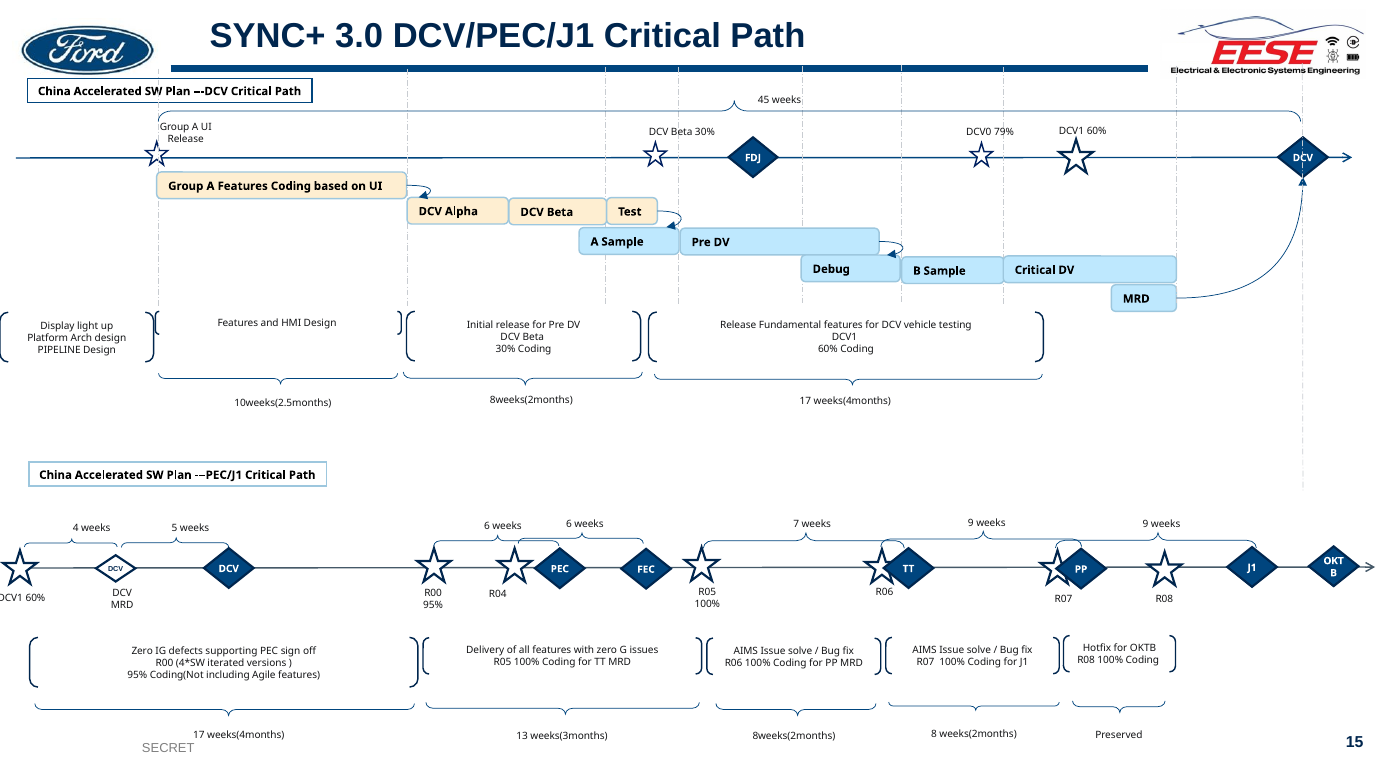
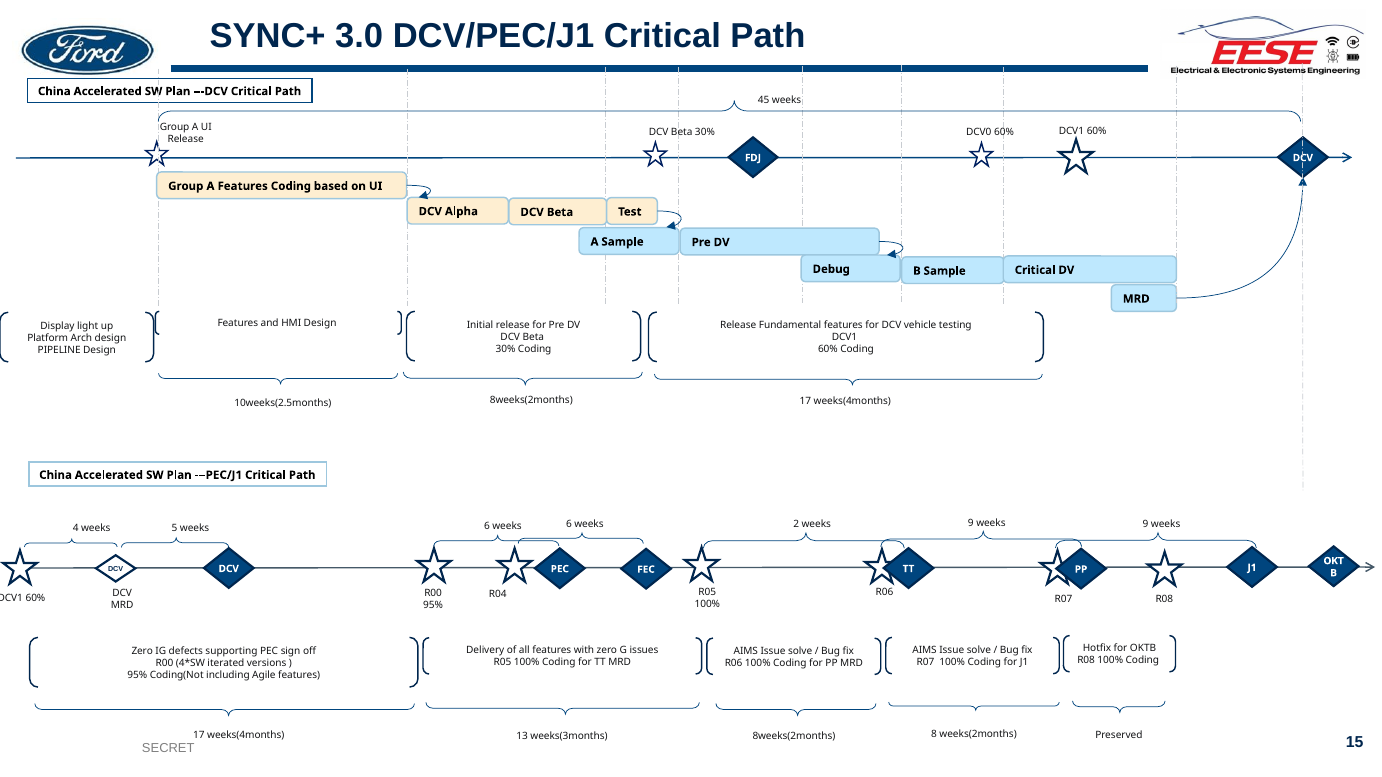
DCV0 79%: 79% -> 60%
7: 7 -> 2
